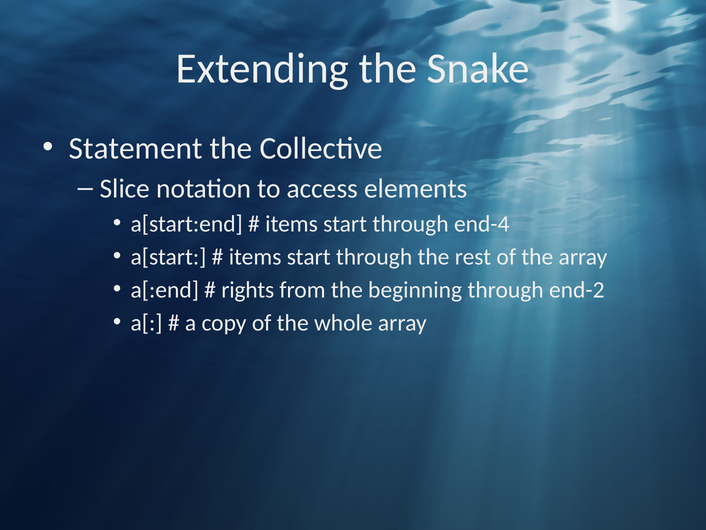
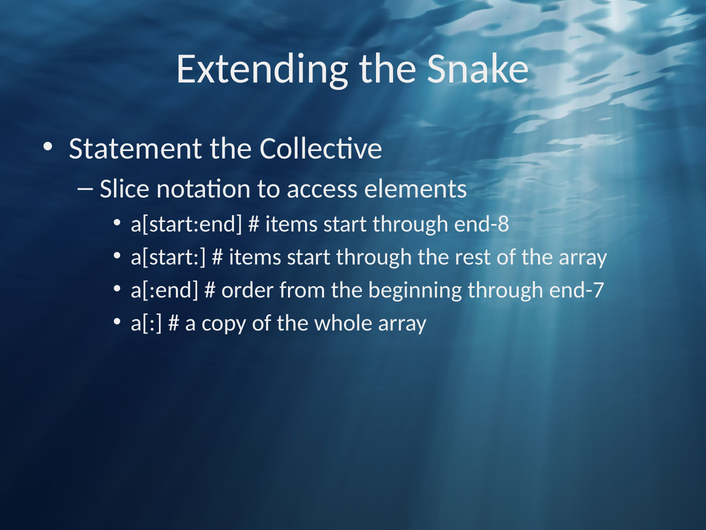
end-4: end-4 -> end-8
rights: rights -> order
end-2: end-2 -> end-7
